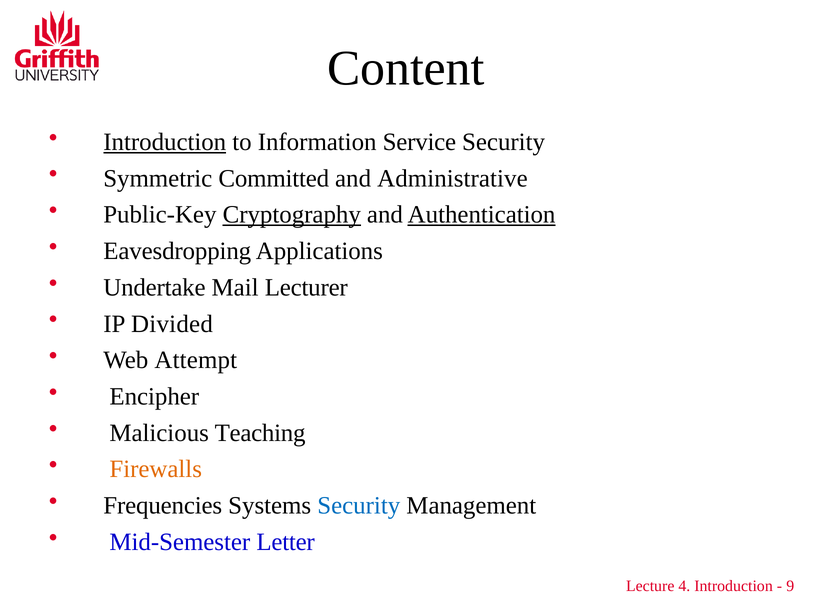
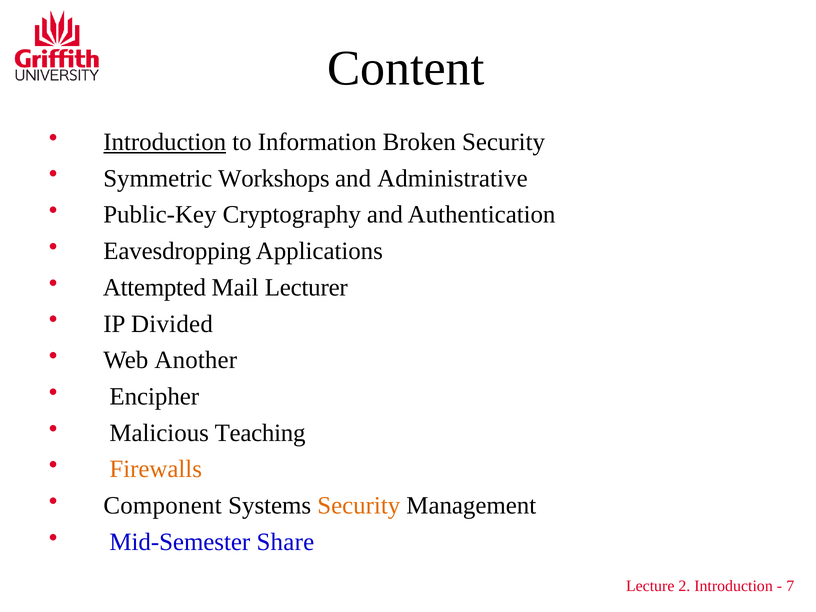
Service: Service -> Broken
Committed: Committed -> Workshops
Cryptography underline: present -> none
Authentication underline: present -> none
Undertake: Undertake -> Attempted
Attempt: Attempt -> Another
Frequencies: Frequencies -> Component
Security at (359, 506) colour: blue -> orange
Letter: Letter -> Share
4: 4 -> 2
9: 9 -> 7
